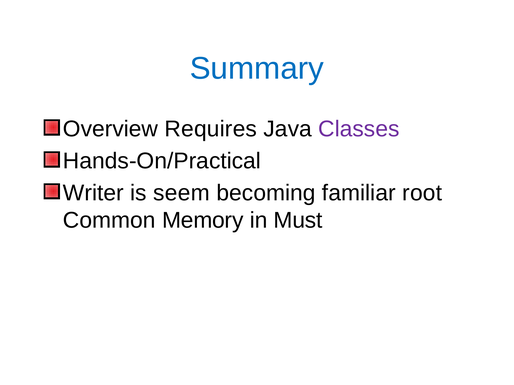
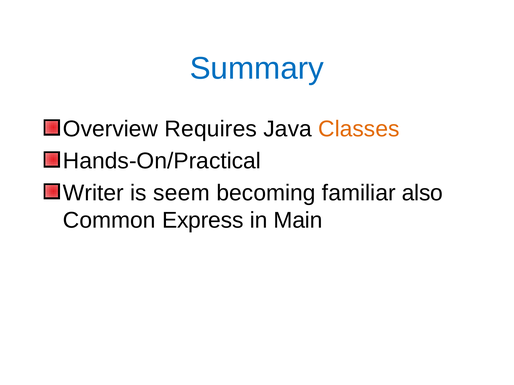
Classes colour: purple -> orange
root: root -> also
Memory: Memory -> Express
Must: Must -> Main
